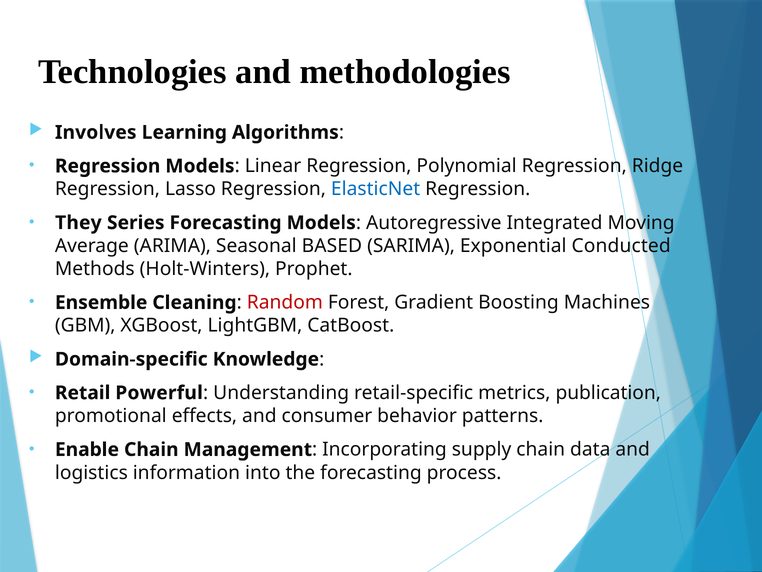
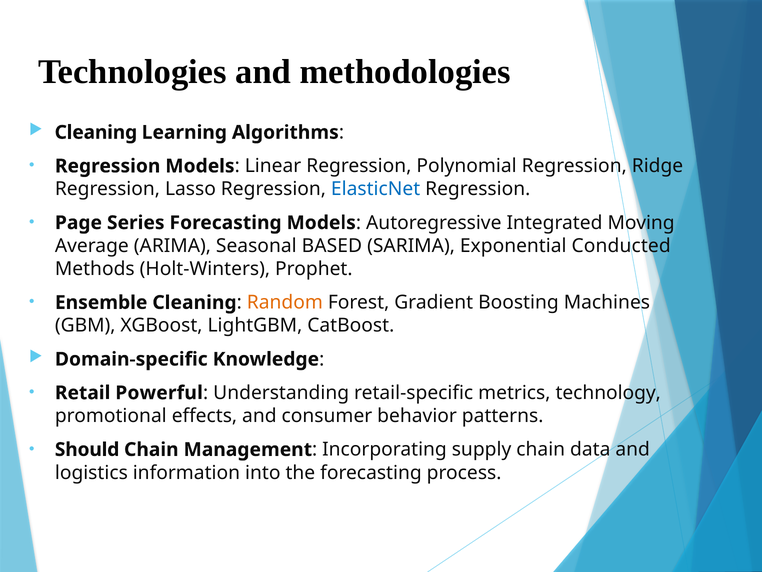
Involves at (96, 132): Involves -> Cleaning
They: They -> Page
Random colour: red -> orange
publication: publication -> technology
Enable: Enable -> Should
